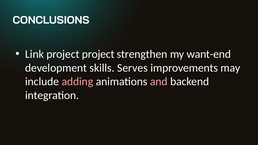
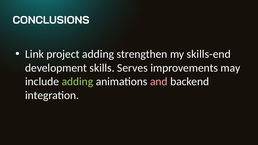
project project: project -> adding
want-end: want-end -> skills-end
adding at (77, 82) colour: pink -> light green
